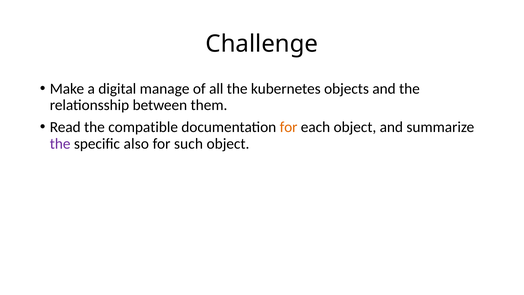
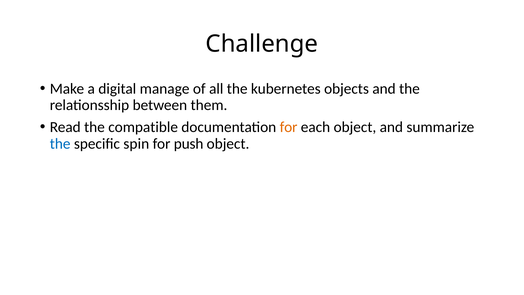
the at (60, 144) colour: purple -> blue
also: also -> spin
such: such -> push
